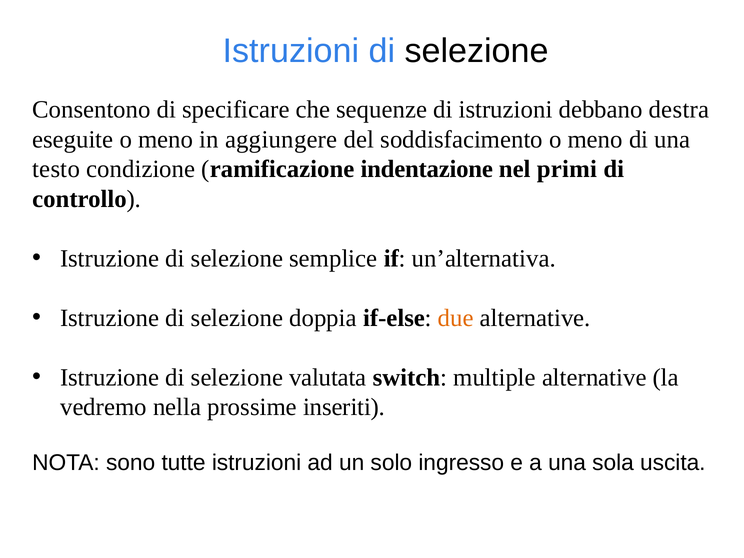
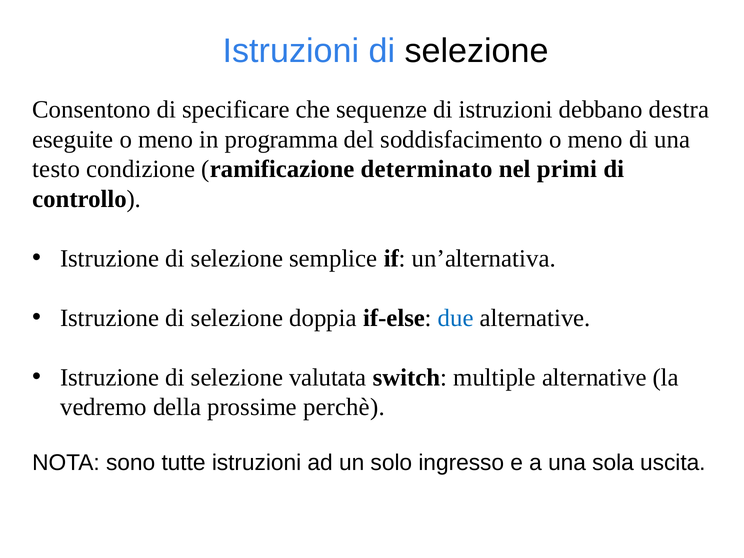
aggiungere: aggiungere -> programma
indentazione: indentazione -> determinato
due colour: orange -> blue
nella: nella -> della
inseriti: inseriti -> perchè
